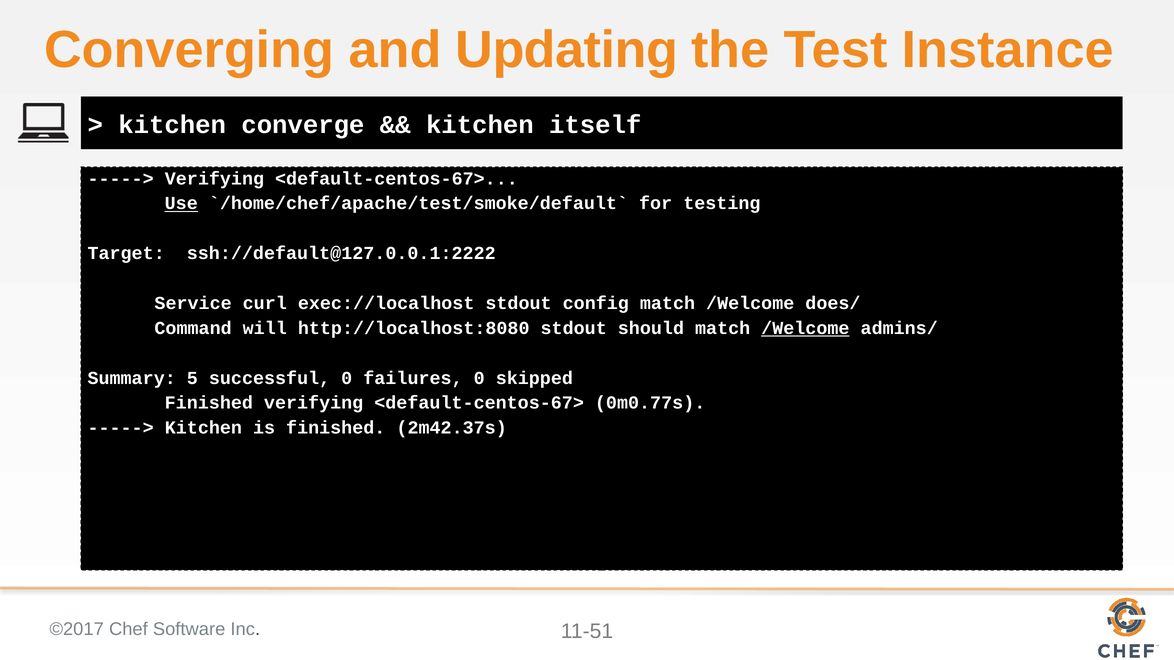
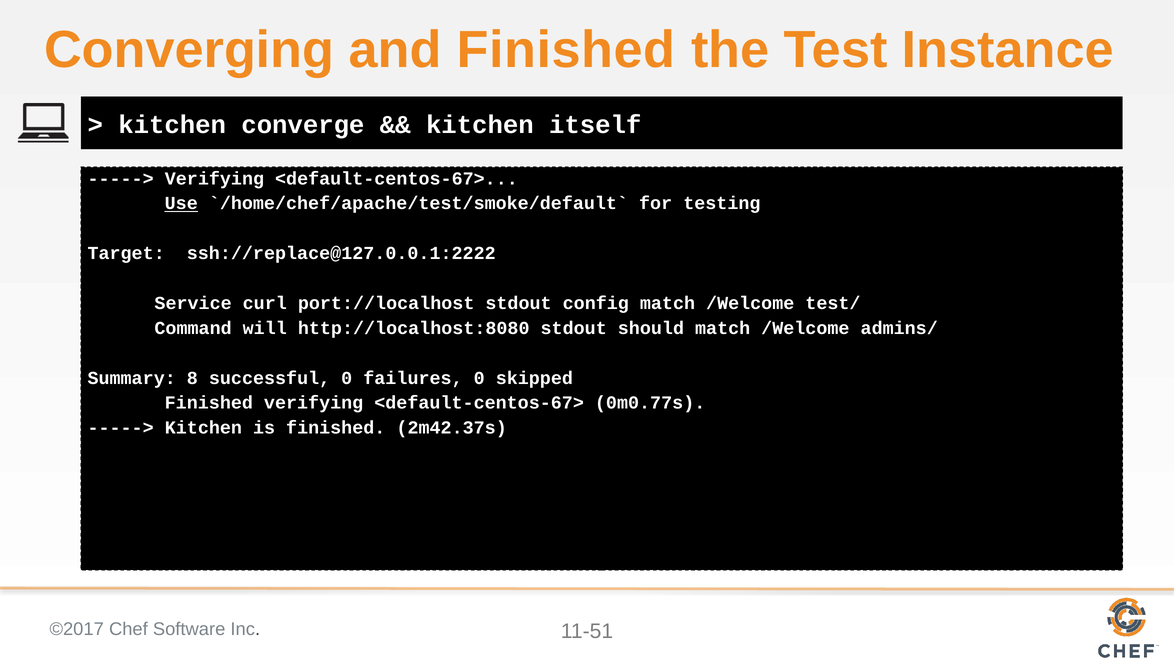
and Updating: Updating -> Finished
ssh://default@127.0.0.1:2222: ssh://default@127.0.0.1:2222 -> ssh://replace@127.0.0.1:2222
exec://localhost: exec://localhost -> port://localhost
does/: does/ -> test/
/Welcome at (805, 328) underline: present -> none
5: 5 -> 8
